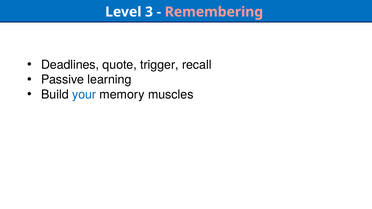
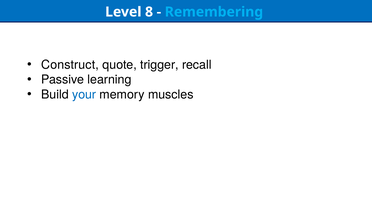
3: 3 -> 8
Remembering colour: pink -> light blue
Deadlines: Deadlines -> Construct
